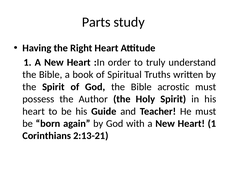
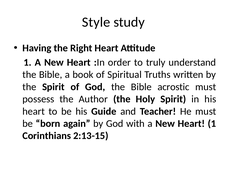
Parts: Parts -> Style
2:13-21: 2:13-21 -> 2:13-15
